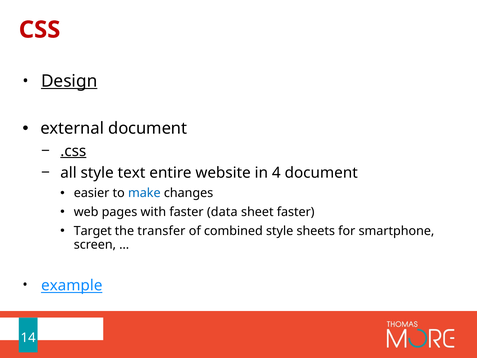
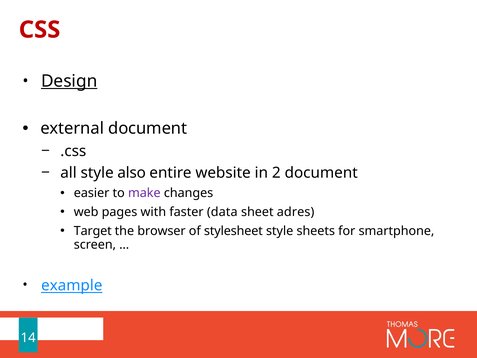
.css underline: present -> none
text: text -> also
4: 4 -> 2
make colour: blue -> purple
sheet faster: faster -> adres
transfer: transfer -> browser
combined: combined -> stylesheet
